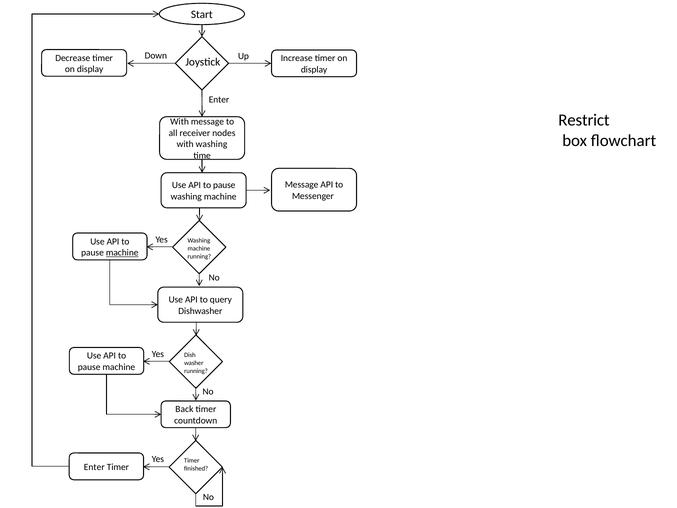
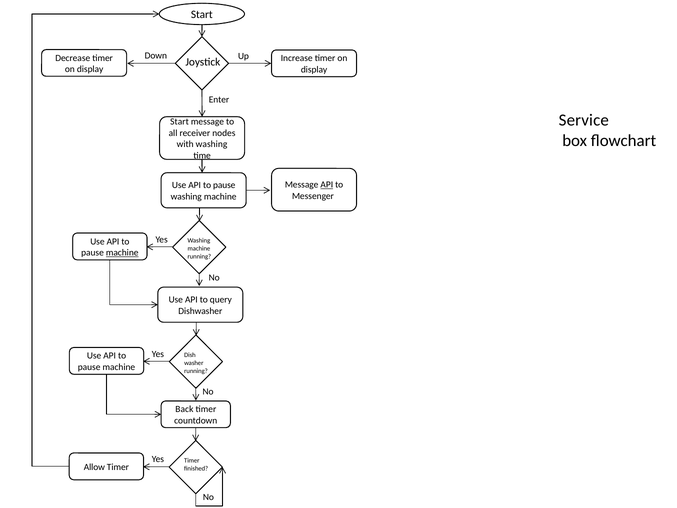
Restrict: Restrict -> Service
With at (180, 122): With -> Start
API at (327, 185) underline: none -> present
Enter at (94, 467): Enter -> Allow
